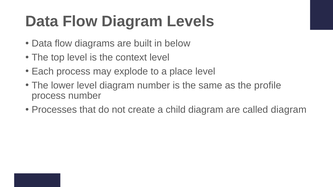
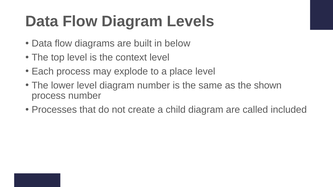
profile: profile -> shown
called diagram: diagram -> included
